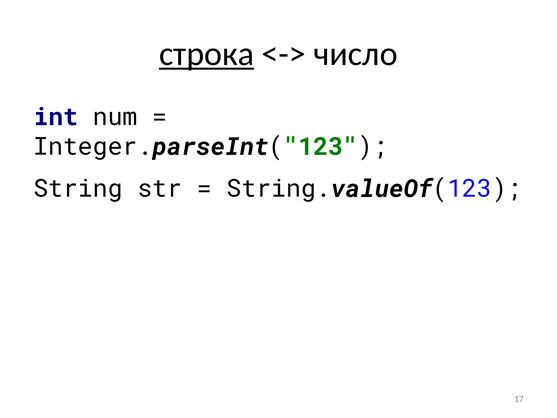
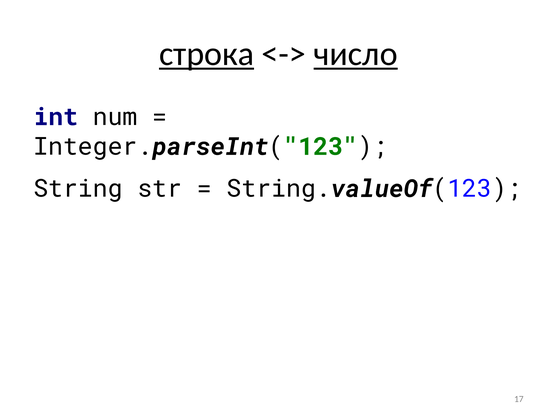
число underline: none -> present
